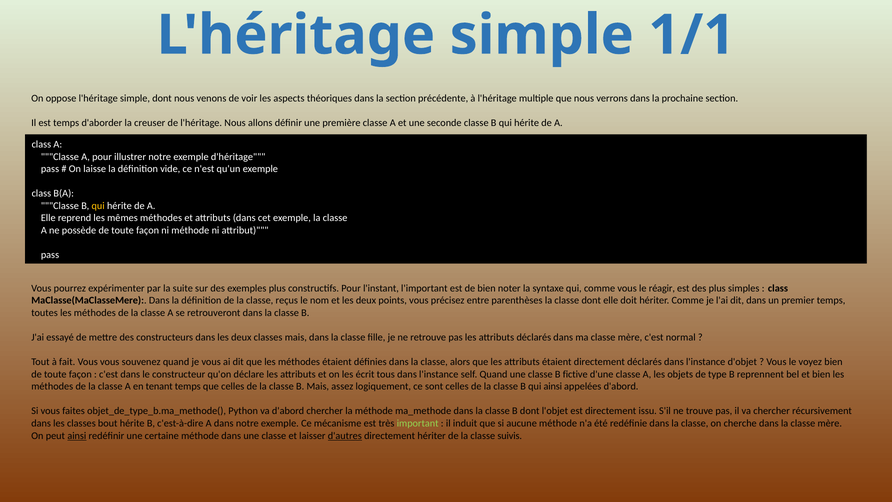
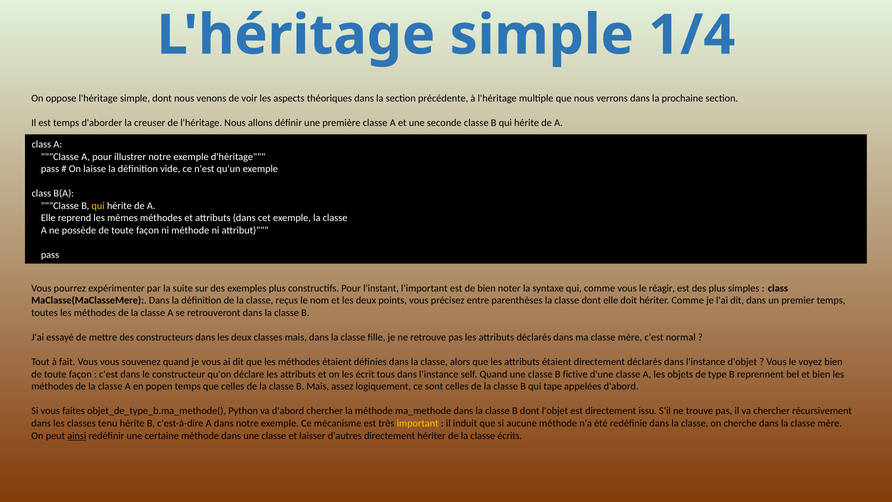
1/1: 1/1 -> 1/4
tenant: tenant -> popen
qui ainsi: ainsi -> tape
bout: bout -> tenu
important colour: light green -> yellow
d'autres underline: present -> none
suivis: suivis -> écrits
